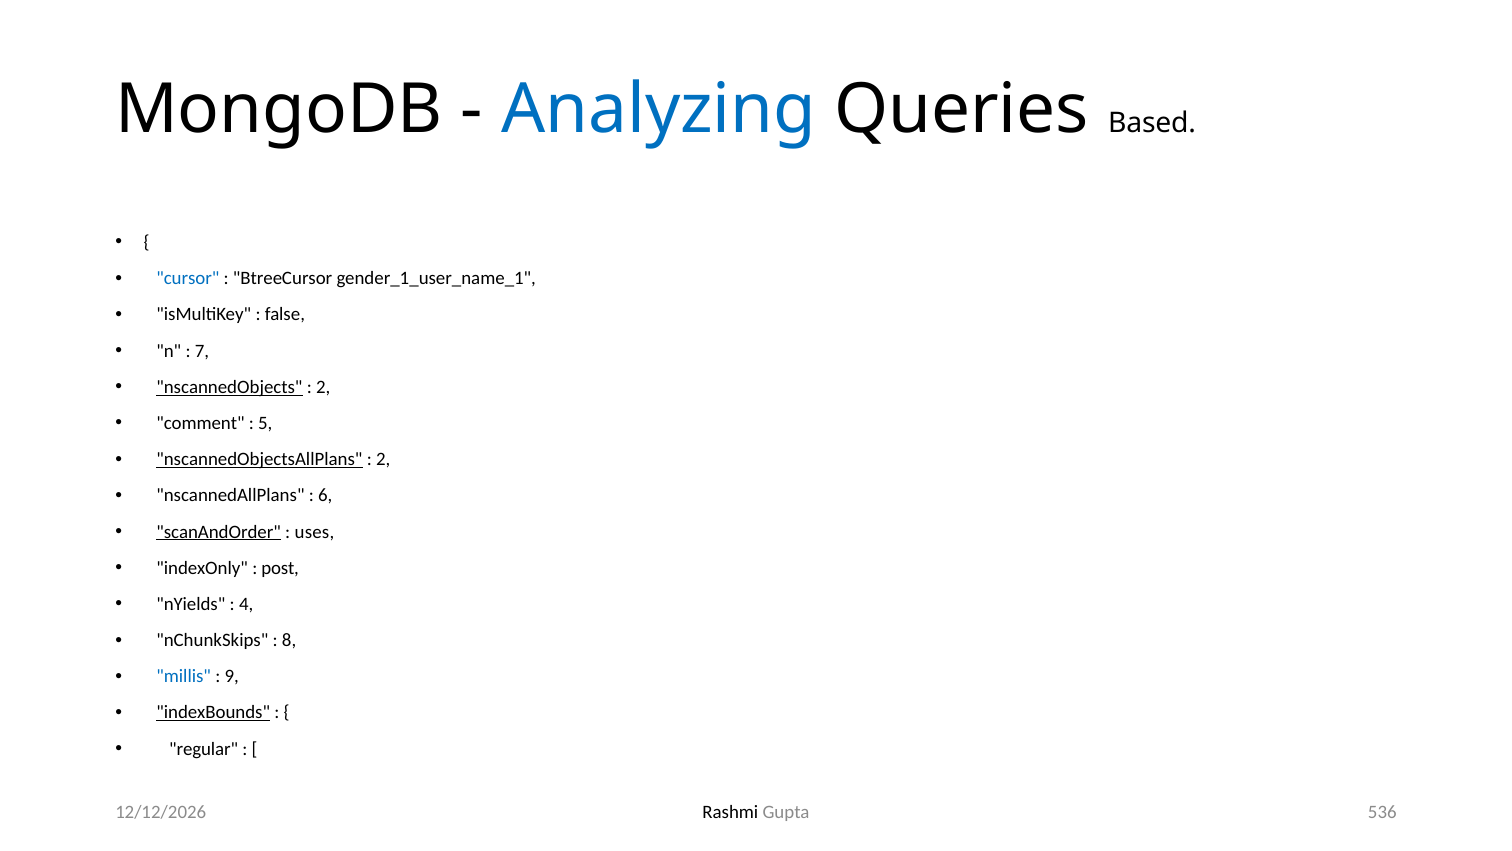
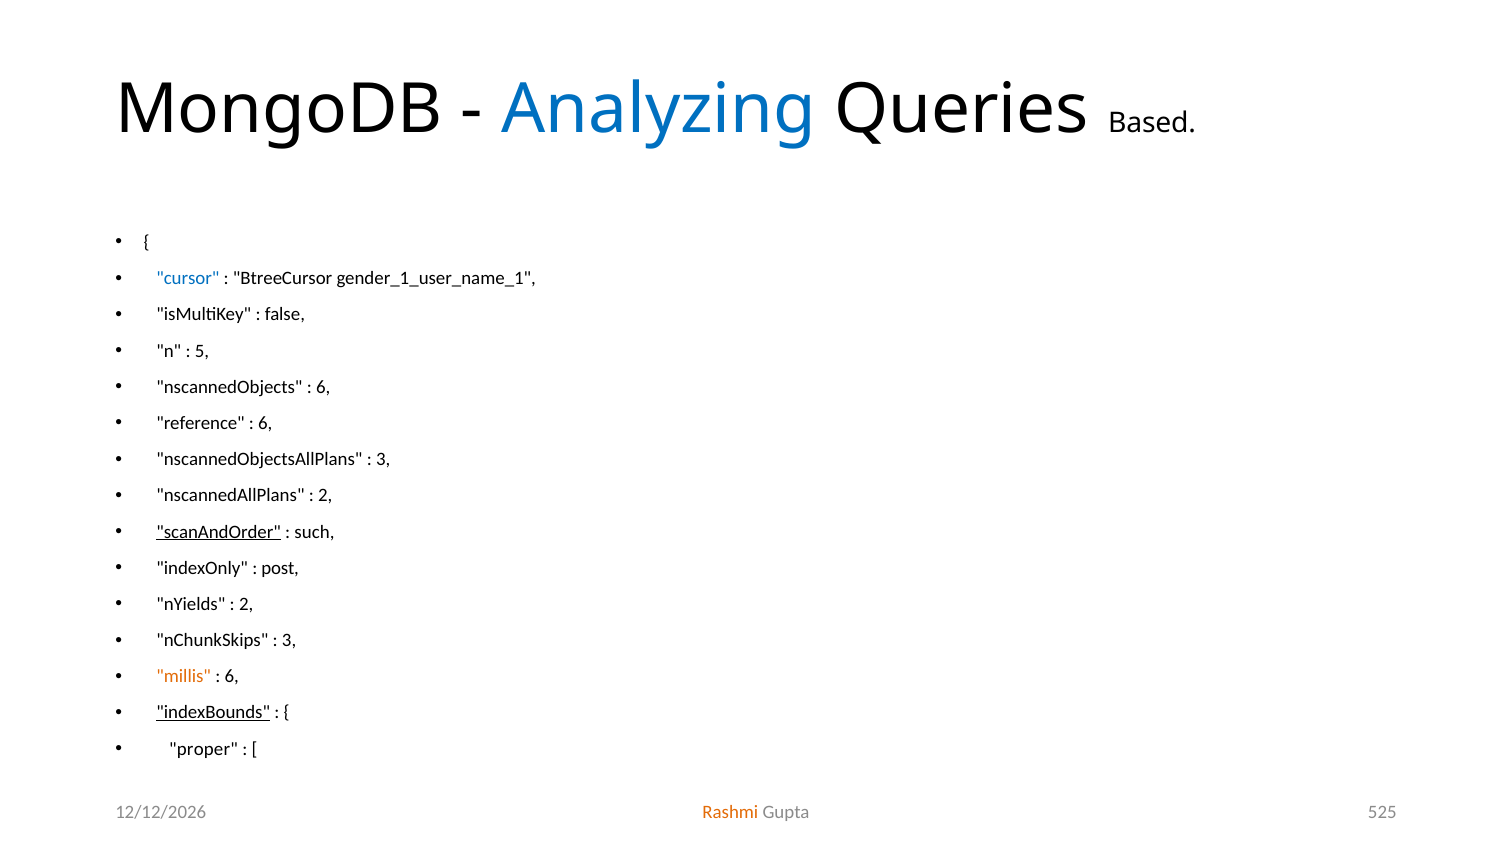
7: 7 -> 5
nscannedObjects underline: present -> none
2 at (323, 387): 2 -> 6
comment: comment -> reference
5 at (265, 423): 5 -> 6
nscannedObjectsAllPlans underline: present -> none
2 at (383, 459): 2 -> 3
6 at (325, 495): 6 -> 2
uses: uses -> such
4 at (246, 604): 4 -> 2
8 at (289, 640): 8 -> 3
millis colour: blue -> orange
9 at (232, 676): 9 -> 6
regular: regular -> proper
Rashmi colour: black -> orange
536: 536 -> 525
